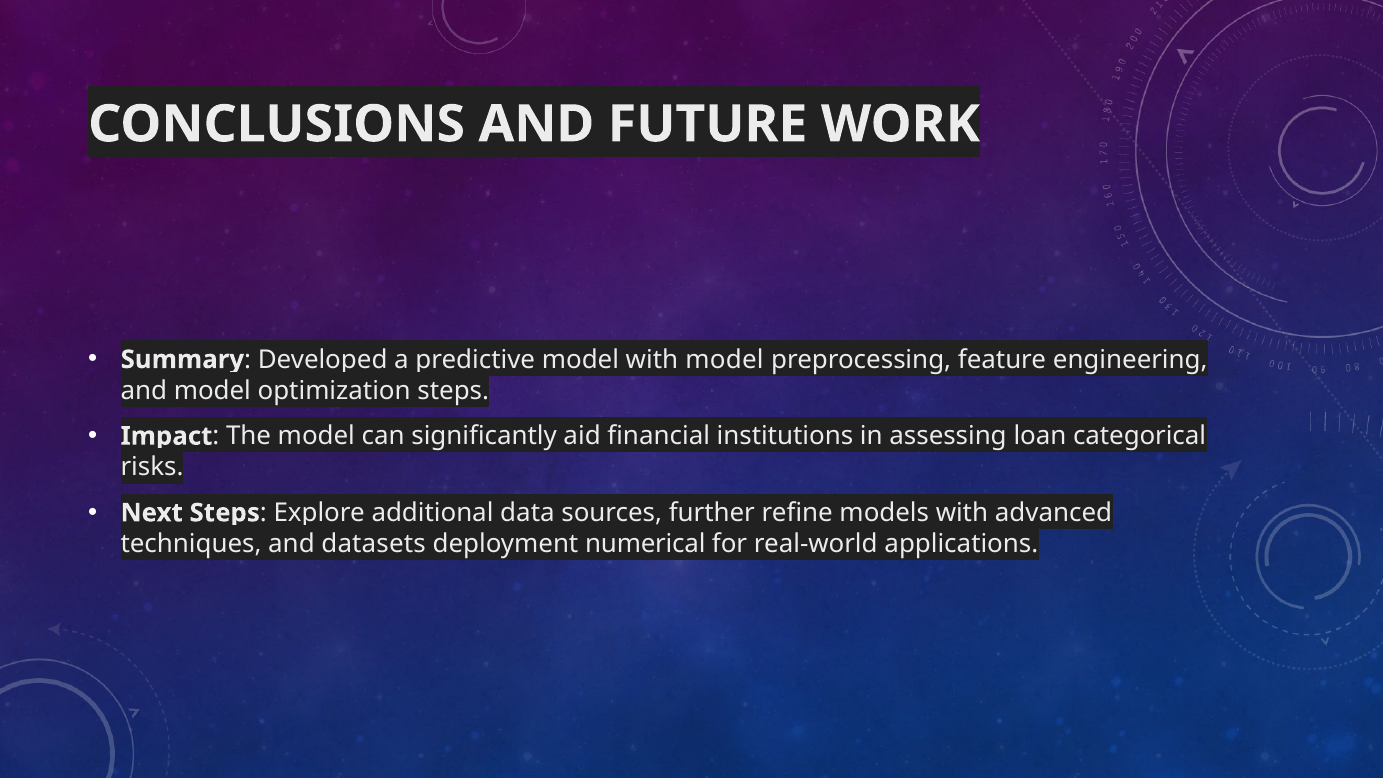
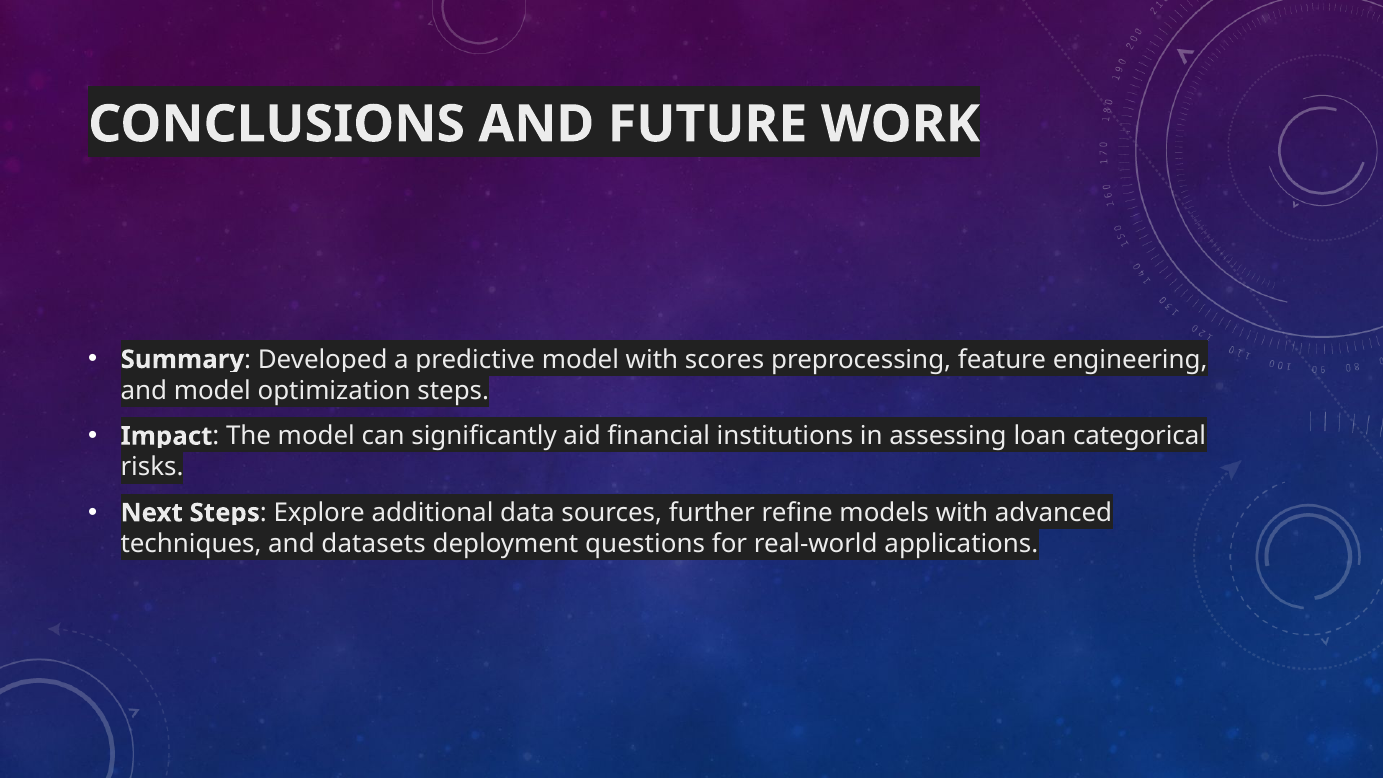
with model: model -> scores
numerical: numerical -> questions
